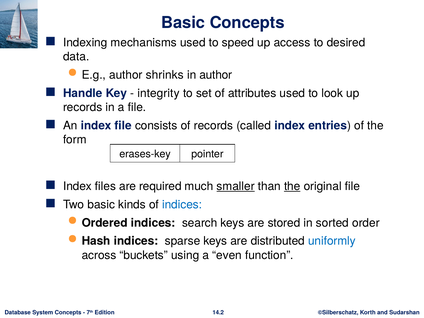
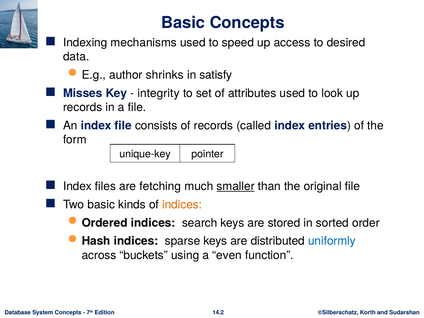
in author: author -> satisfy
Handle: Handle -> Misses
erases-key: erases-key -> unique-key
required: required -> fetching
the at (292, 186) underline: present -> none
indices at (182, 205) colour: blue -> orange
